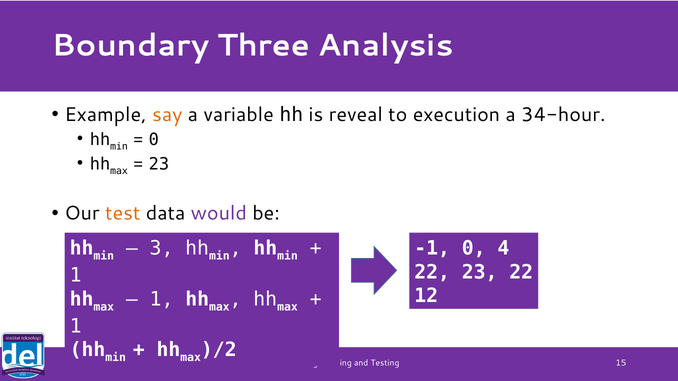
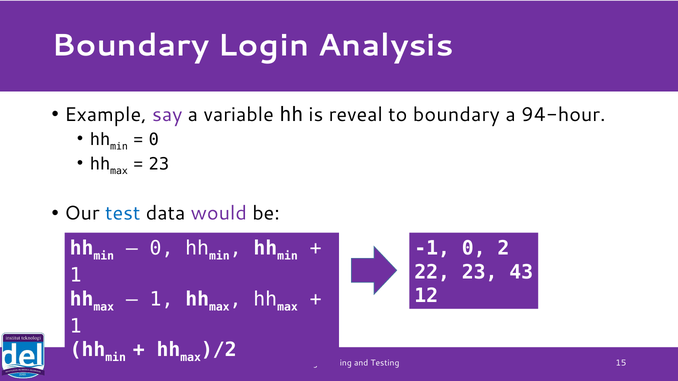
Three: Three -> Login
say colour: orange -> purple
to execution: execution -> boundary
34-hour: 34-hour -> 94-hour
test colour: orange -> blue
3 at (162, 249): 3 -> 0
4: 4 -> 2
23 22: 22 -> 43
